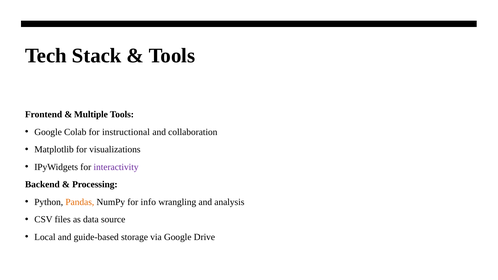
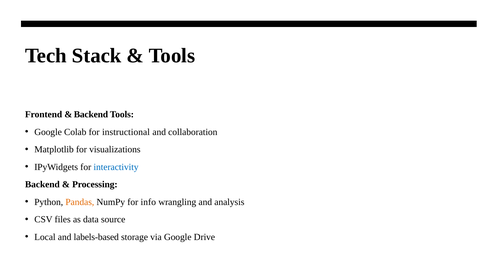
Multiple at (91, 115): Multiple -> Backend
interactivity colour: purple -> blue
guide-based: guide-based -> labels-based
